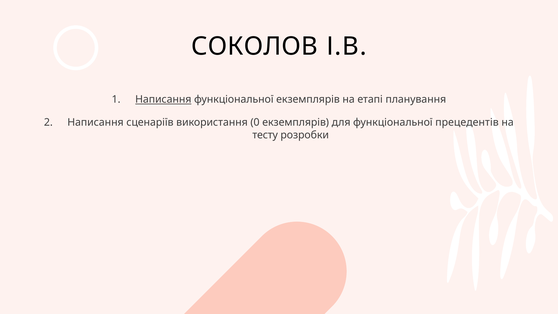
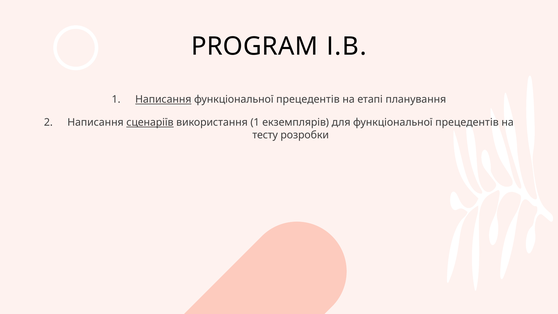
СОКОЛОВ: СОКОЛОВ -> PROGRAM
екземплярів at (308, 99): екземплярів -> прецедентів
сценаріїв underline: none -> present
використання 0: 0 -> 1
